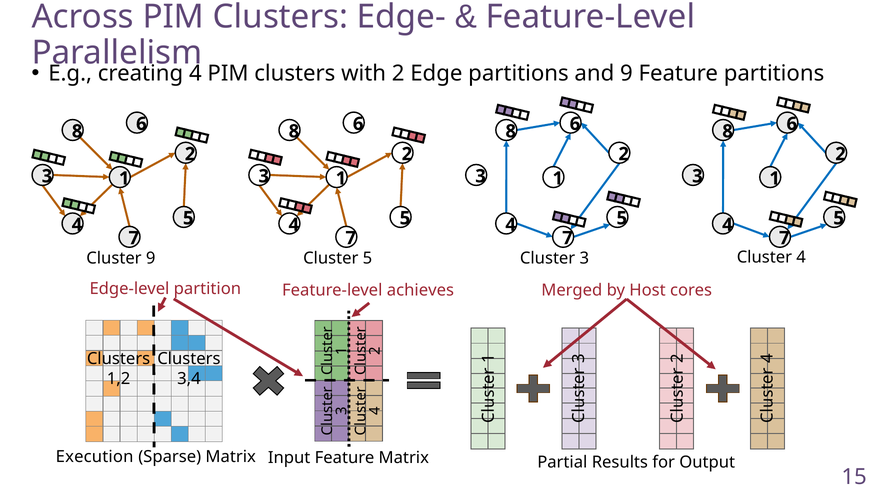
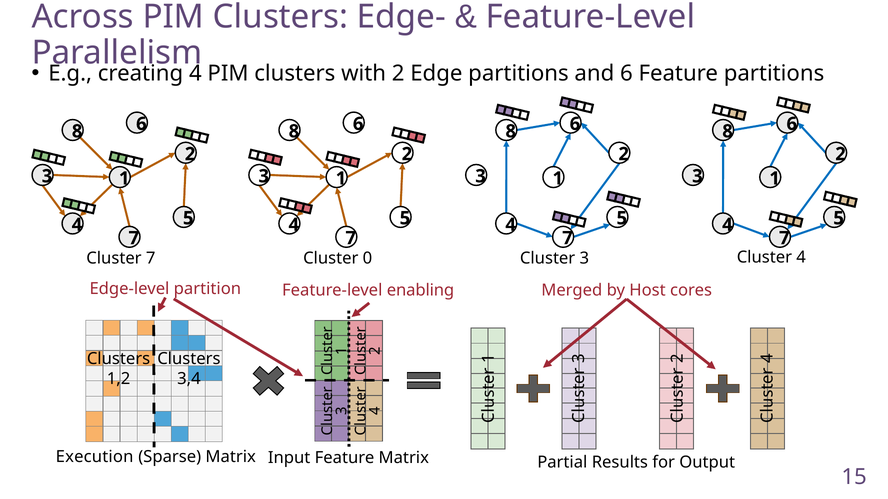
and 9: 9 -> 6
Cluster 5: 5 -> 0
Cluster 9: 9 -> 7
achieves: achieves -> enabling
